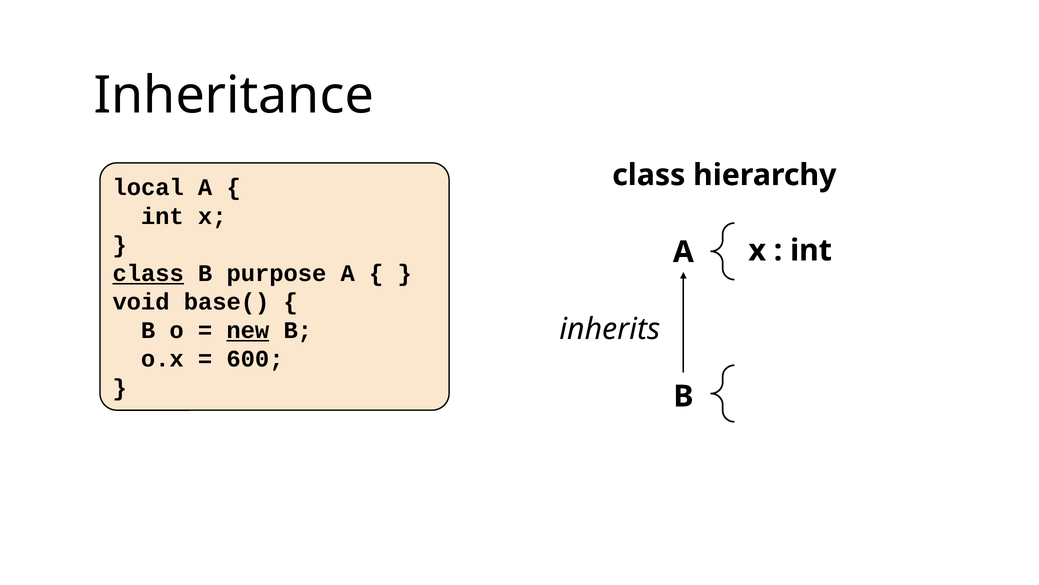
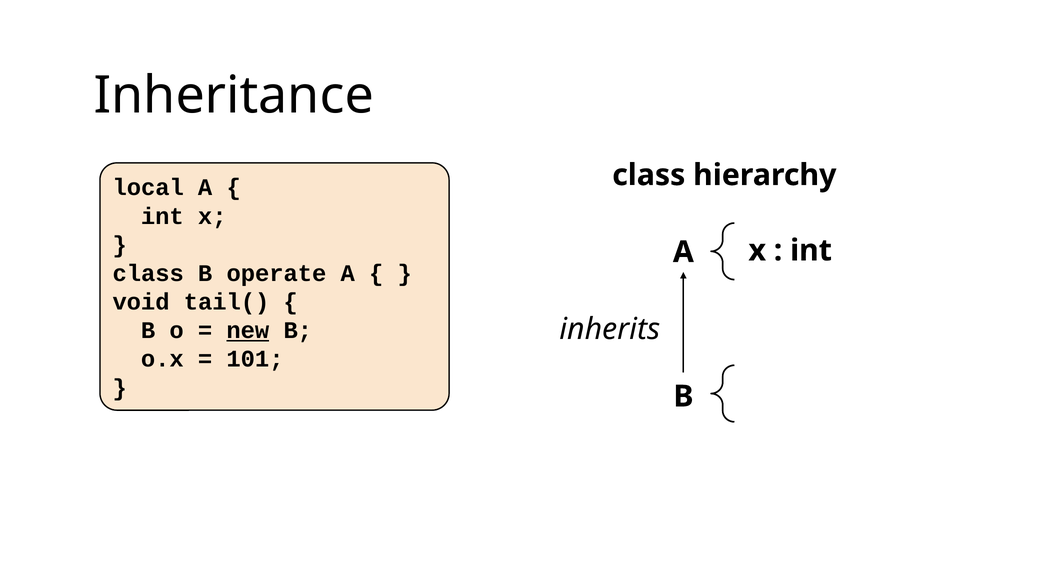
class at (148, 273) underline: present -> none
purpose: purpose -> operate
base(: base( -> tail(
600: 600 -> 101
